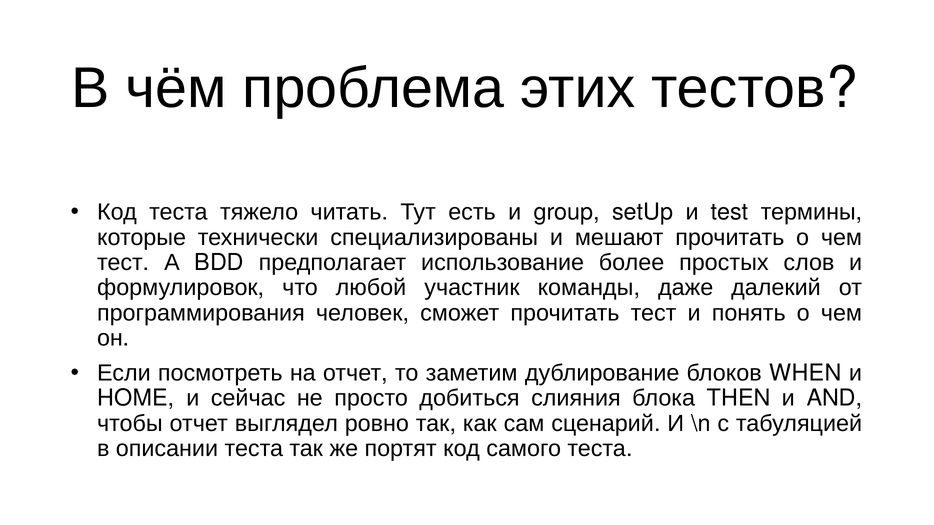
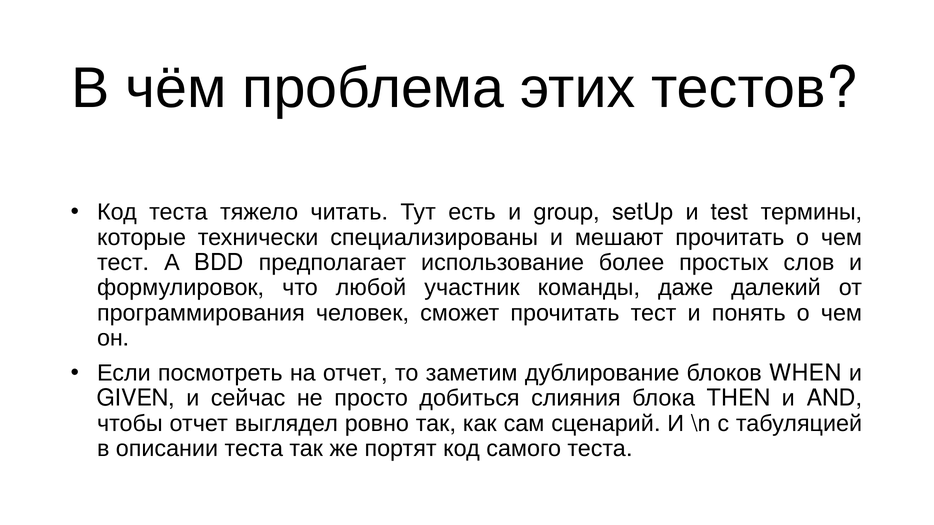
HOME: HOME -> GIVEN
